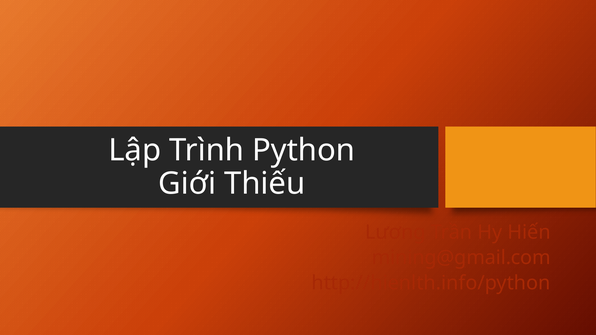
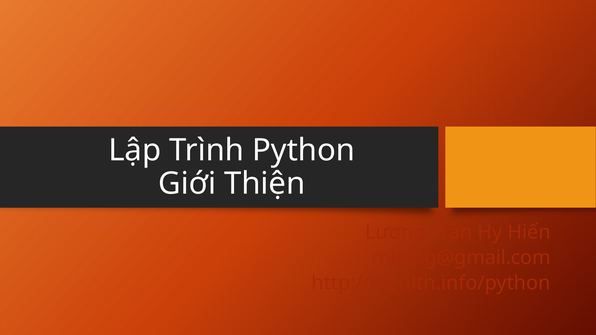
Thiếu: Thiếu -> Thiện
